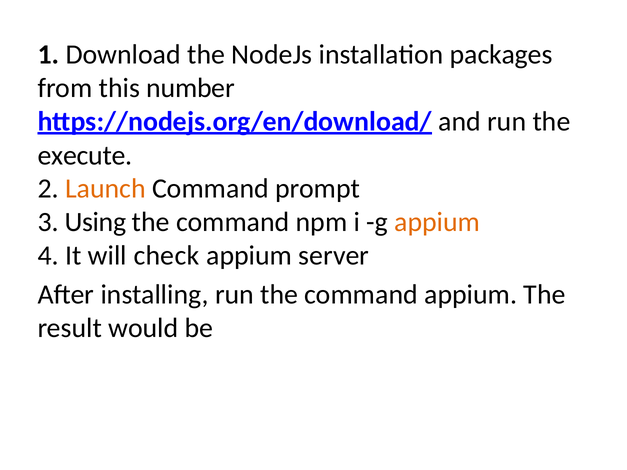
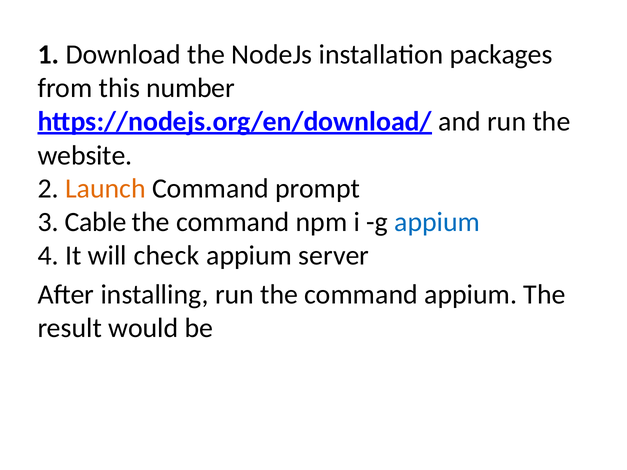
execute: execute -> website
Using: Using -> Cable
appium at (437, 222) colour: orange -> blue
